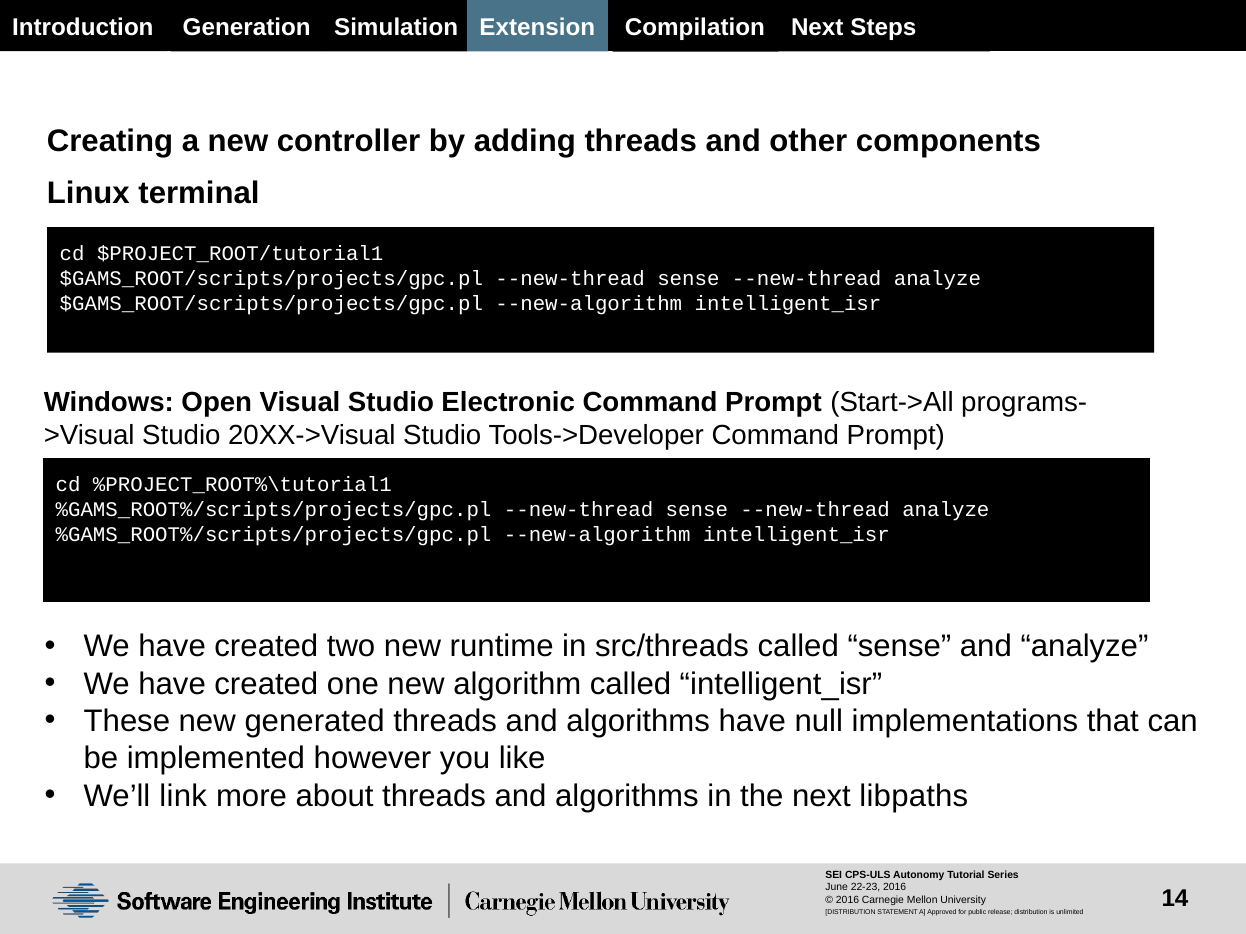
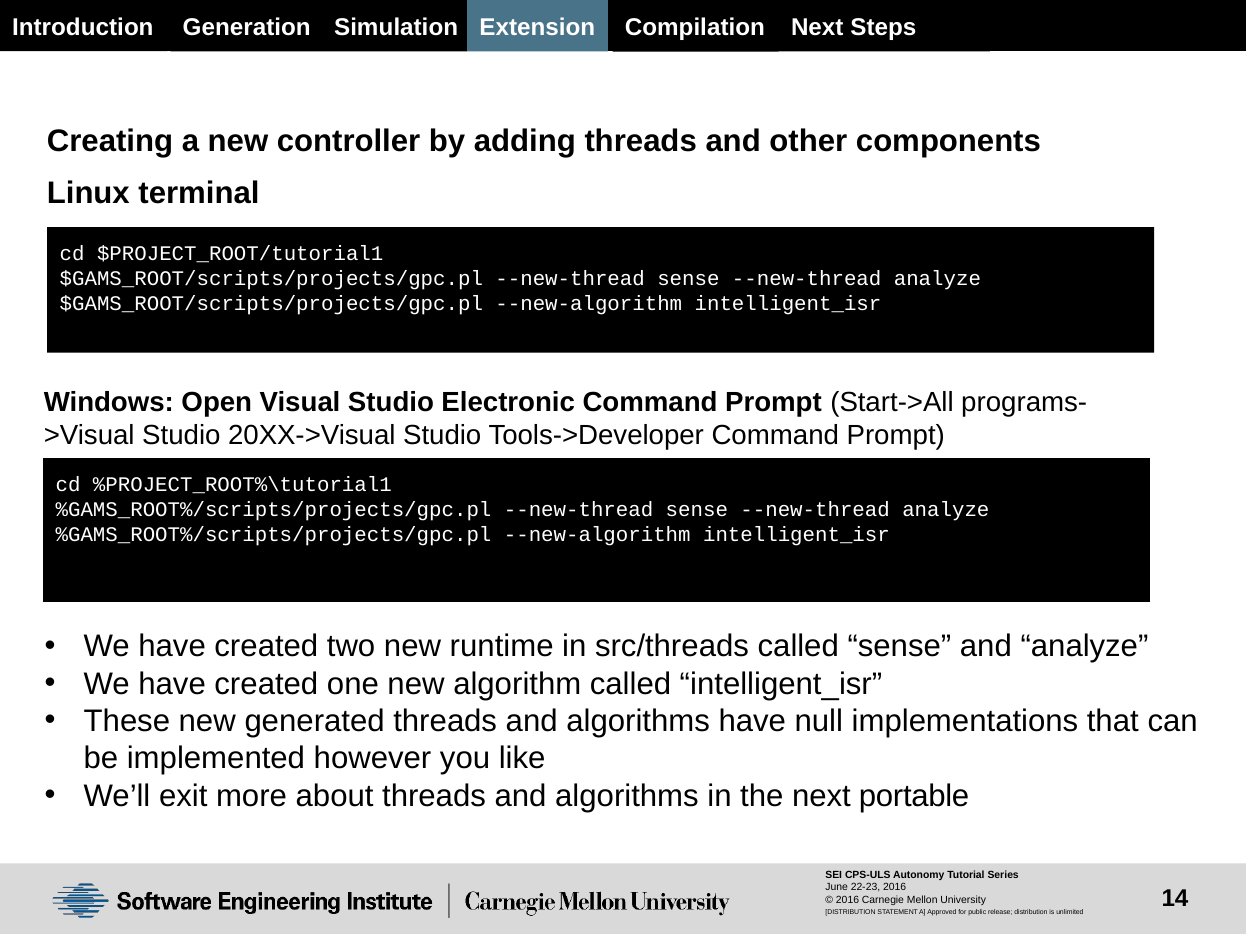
link: link -> exit
libpaths: libpaths -> portable
